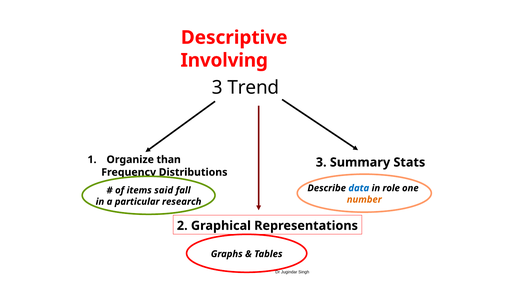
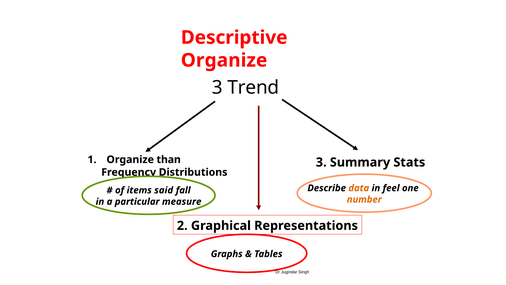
Involving at (224, 60): Involving -> Organize
data colour: blue -> orange
role: role -> feel
research: research -> measure
